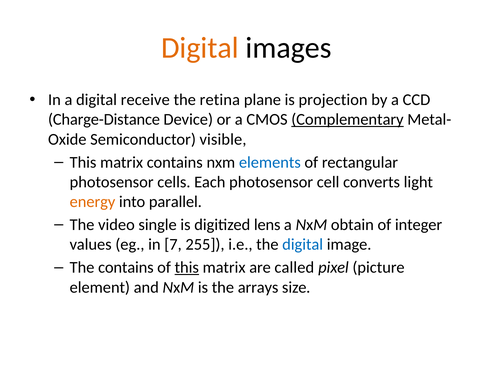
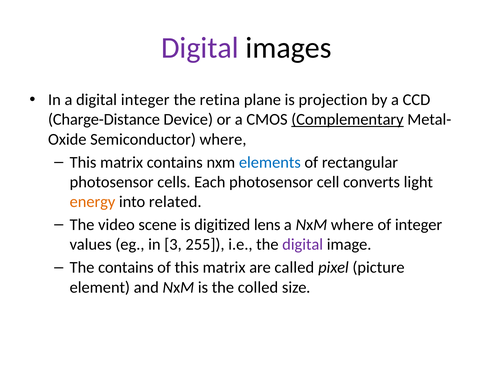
Digital at (200, 48) colour: orange -> purple
digital receive: receive -> integer
Semiconductor visible: visible -> where
parallel: parallel -> related
single: single -> scene
NxM obtain: obtain -> where
7: 7 -> 3
digital at (303, 244) colour: blue -> purple
this at (187, 267) underline: present -> none
arrays: arrays -> colled
